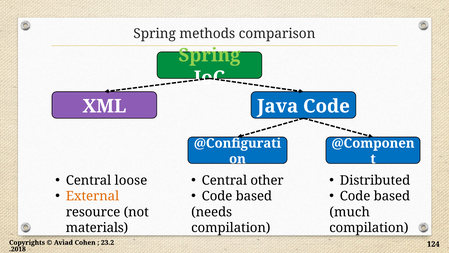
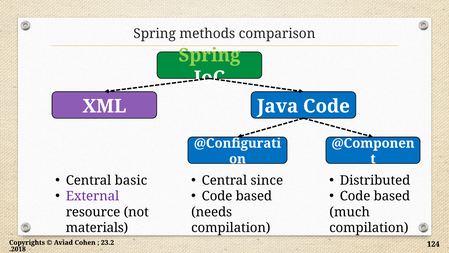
loose: loose -> basic
other: other -> since
External colour: orange -> purple
